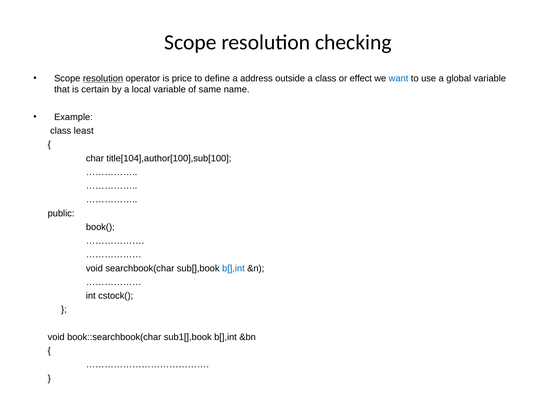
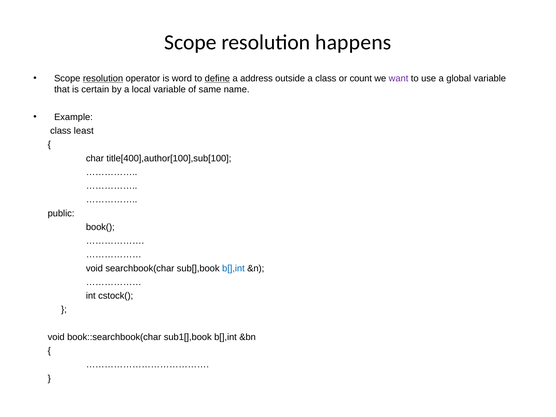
checking: checking -> happens
price: price -> word
define underline: none -> present
effect: effect -> count
want colour: blue -> purple
title[104],author[100],sub[100: title[104],author[100],sub[100 -> title[400],author[100],sub[100
